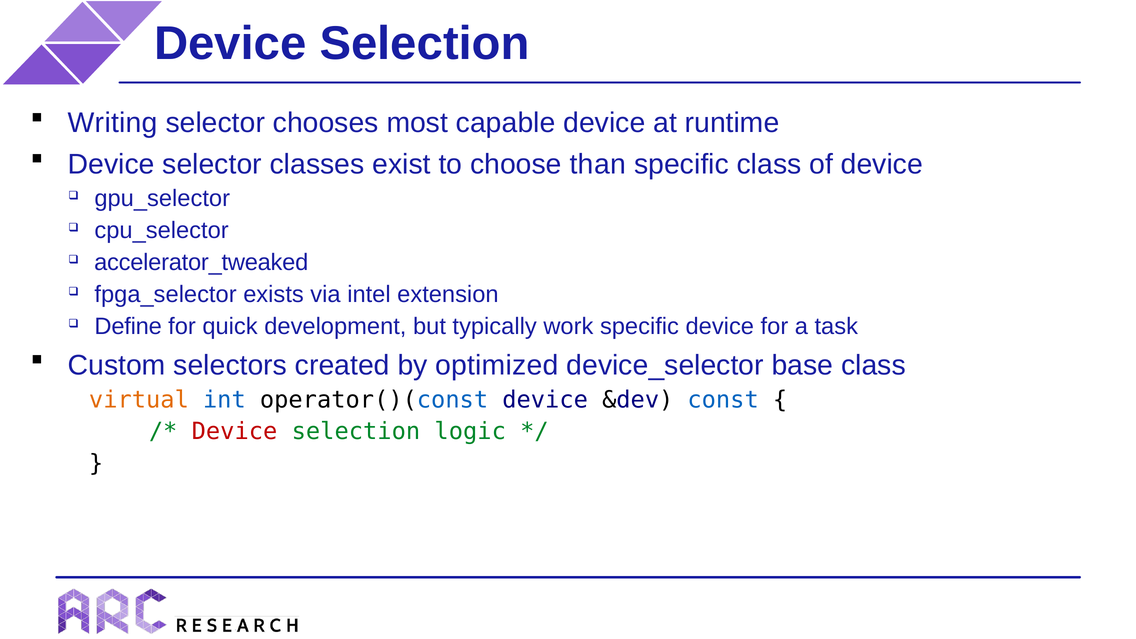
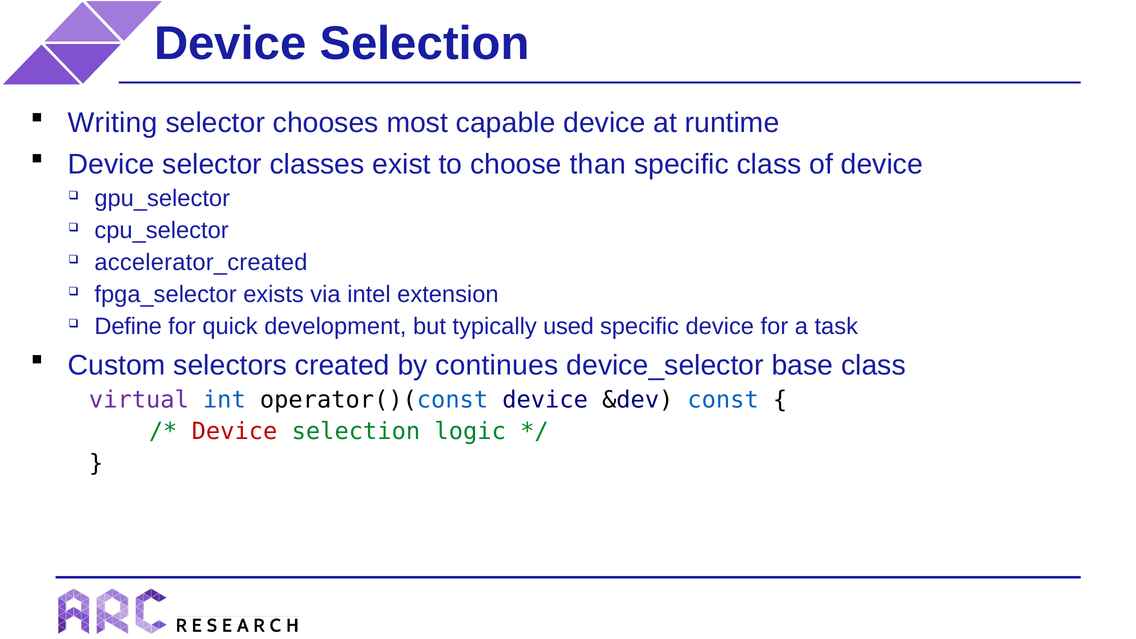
accelerator_tweaked: accelerator_tweaked -> accelerator_created
work: work -> used
optimized: optimized -> continues
virtual colour: orange -> purple
